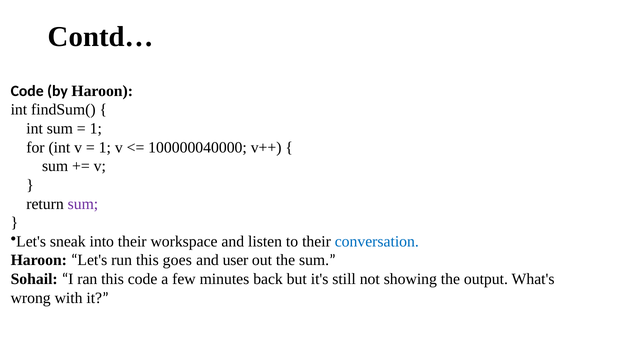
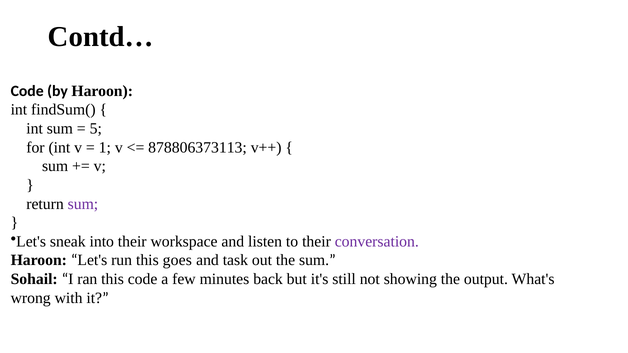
1 at (96, 129): 1 -> 5
100000040000: 100000040000 -> 878806373113
conversation colour: blue -> purple
user: user -> task
